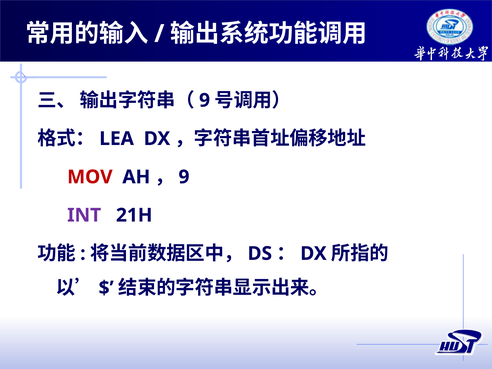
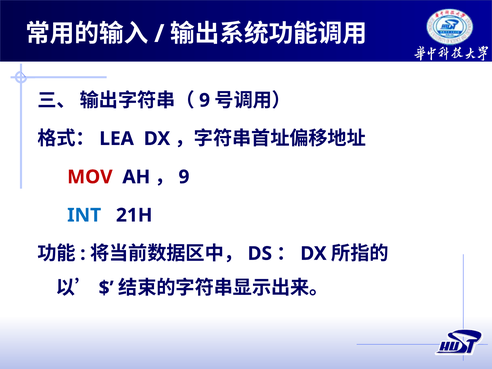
INT colour: purple -> blue
